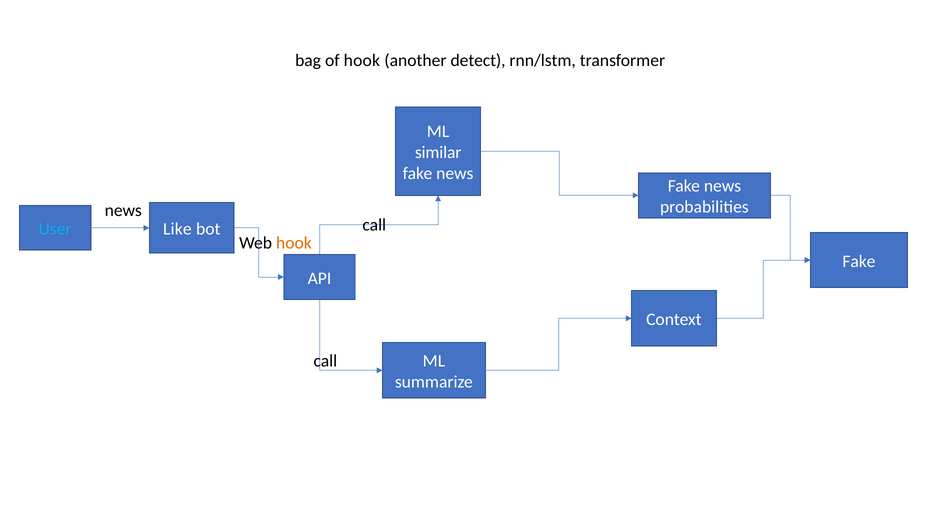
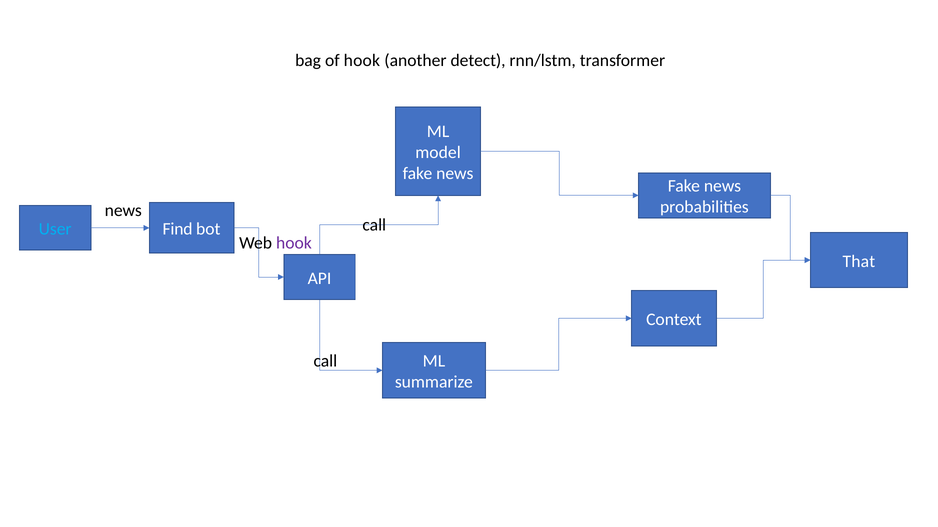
similar: similar -> model
Like: Like -> Find
hook at (294, 243) colour: orange -> purple
Fake at (859, 262): Fake -> That
